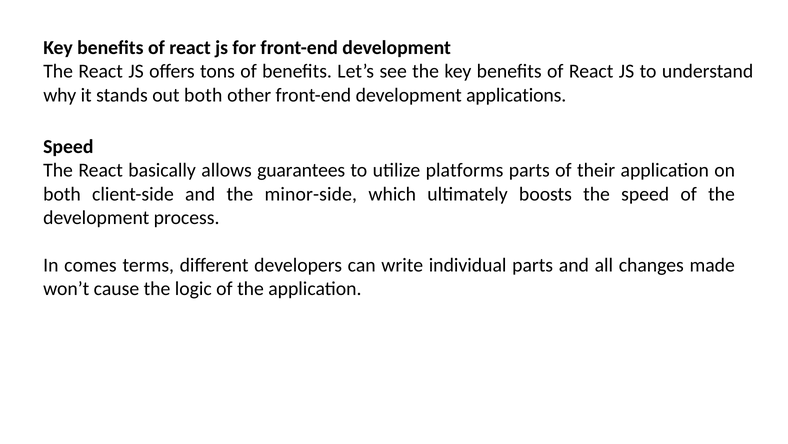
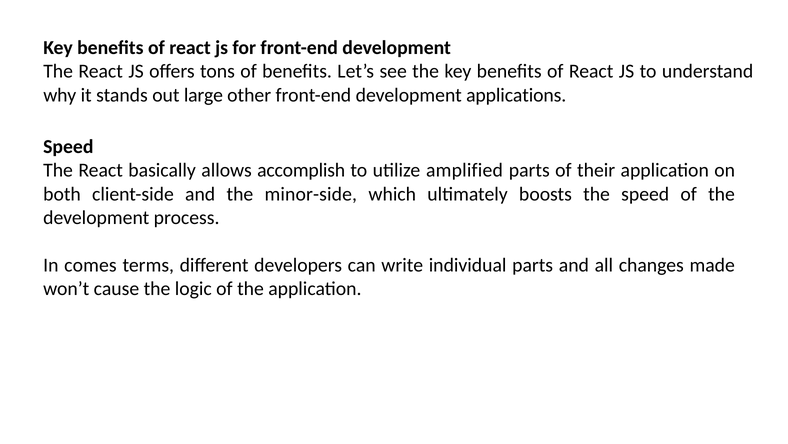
out both: both -> large
guarantees: guarantees -> accomplish
platforms: platforms -> amplified
